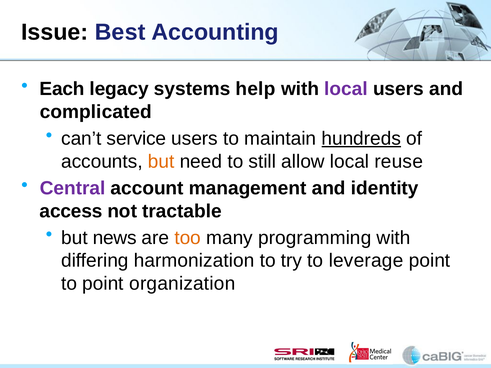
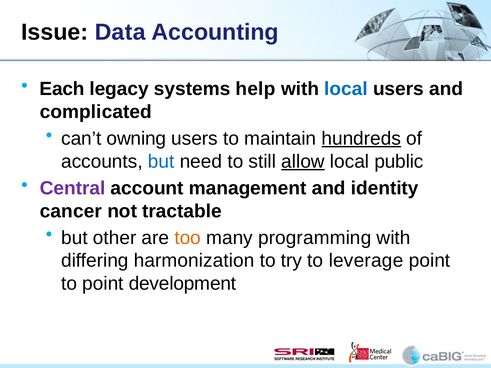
Best: Best -> Data
local at (346, 89) colour: purple -> blue
service: service -> owning
but at (161, 162) colour: orange -> blue
allow underline: none -> present
reuse: reuse -> public
access: access -> cancer
news: news -> other
organization: organization -> development
